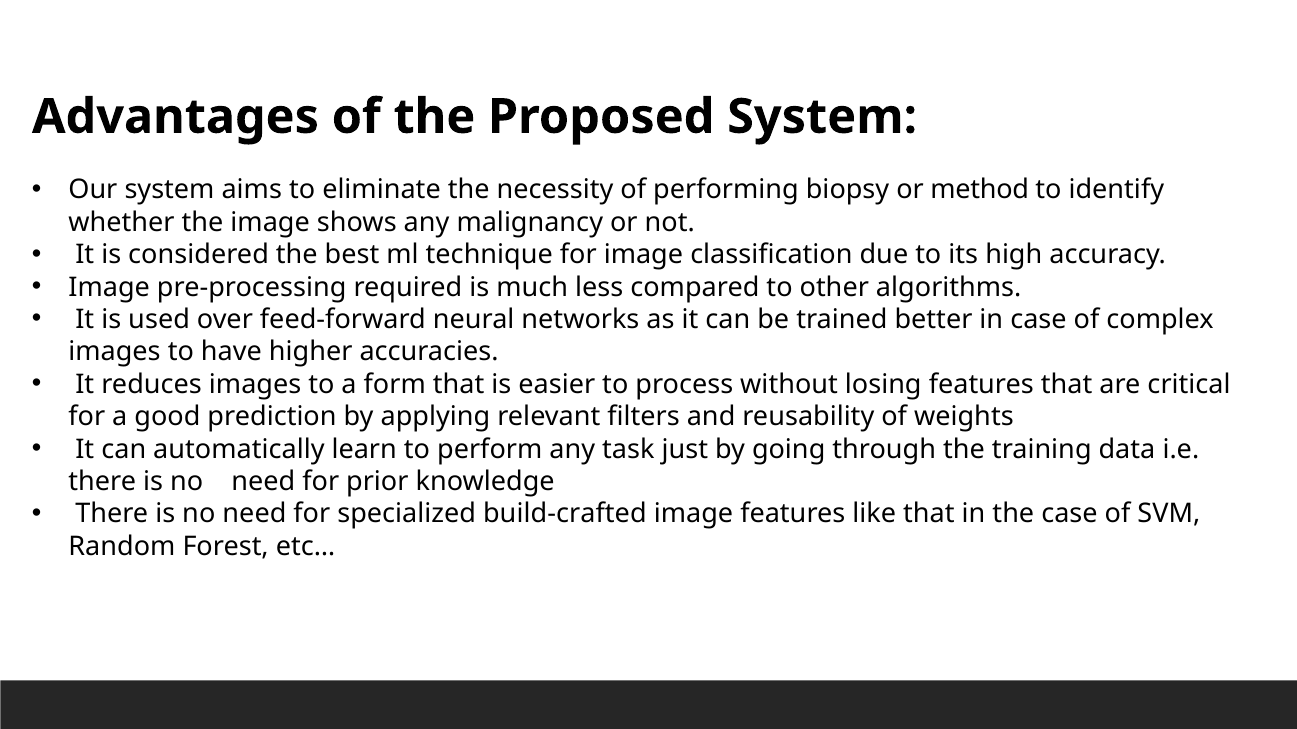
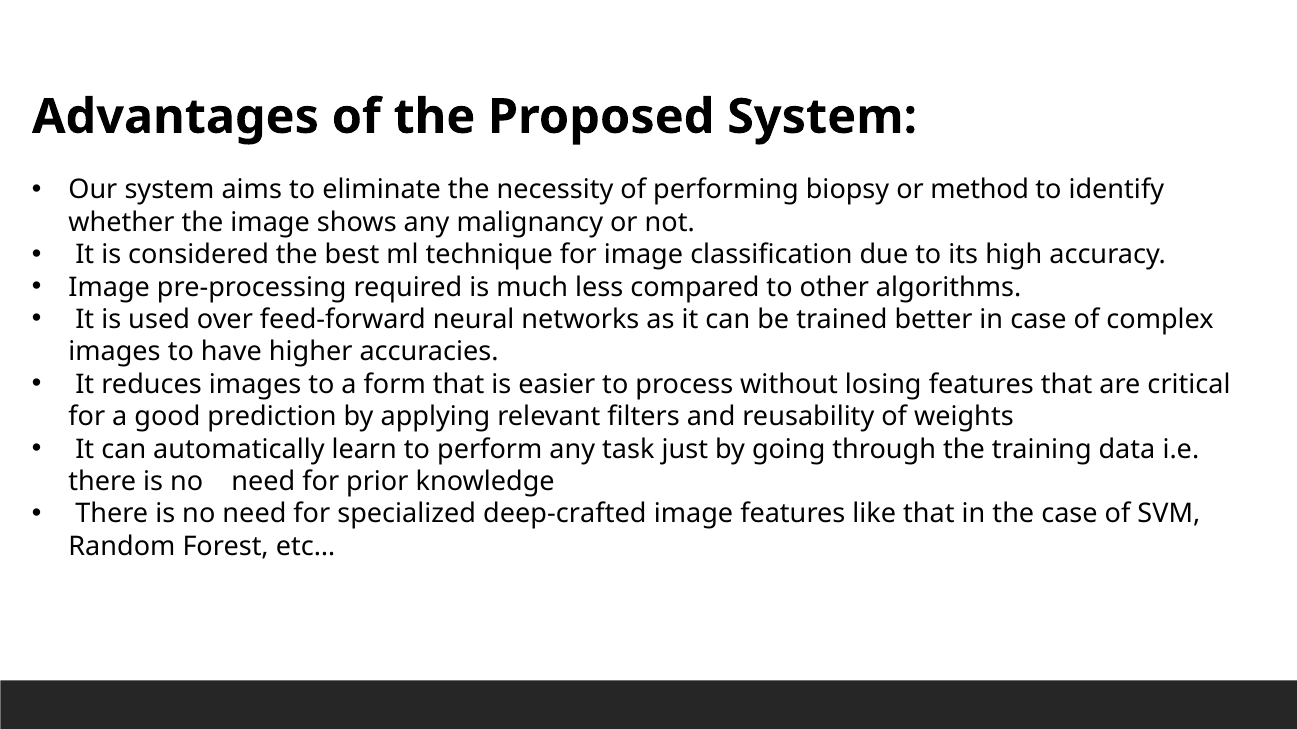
build-crafted: build-crafted -> deep-crafted
